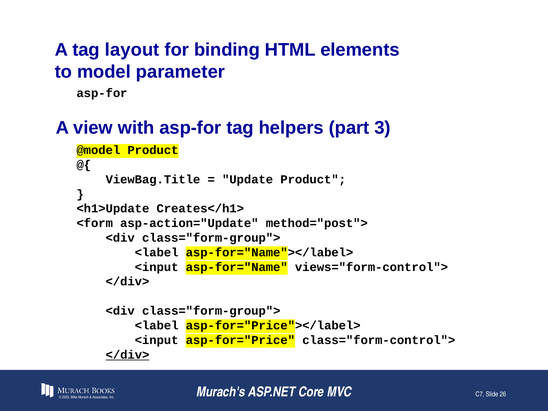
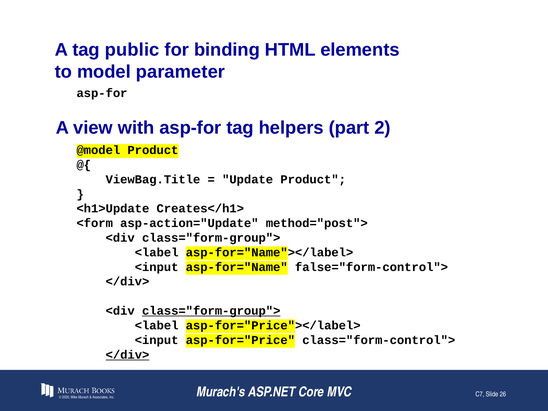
layout: layout -> public
3: 3 -> 2
views="form-control">: views="form-control"> -> false="form-control">
class="form-group"> at (211, 311) underline: none -> present
